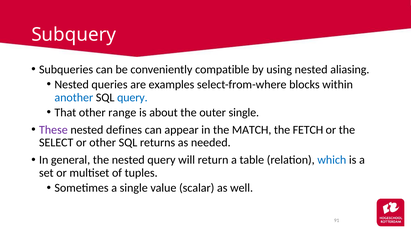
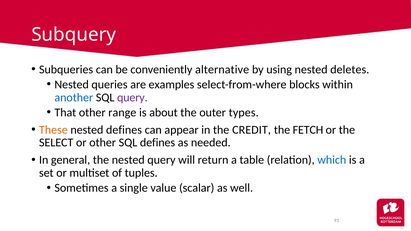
compatible: compatible -> alternative
aliasing: aliasing -> deletes
query at (132, 98) colour: blue -> purple
outer single: single -> types
These colour: purple -> orange
MATCH: MATCH -> CREDIT
SQL returns: returns -> defines
